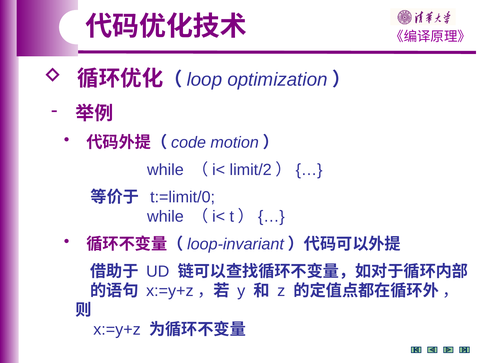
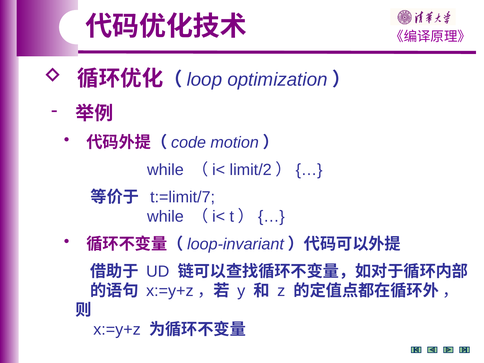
t:=limit/0: t:=limit/0 -> t:=limit/7
